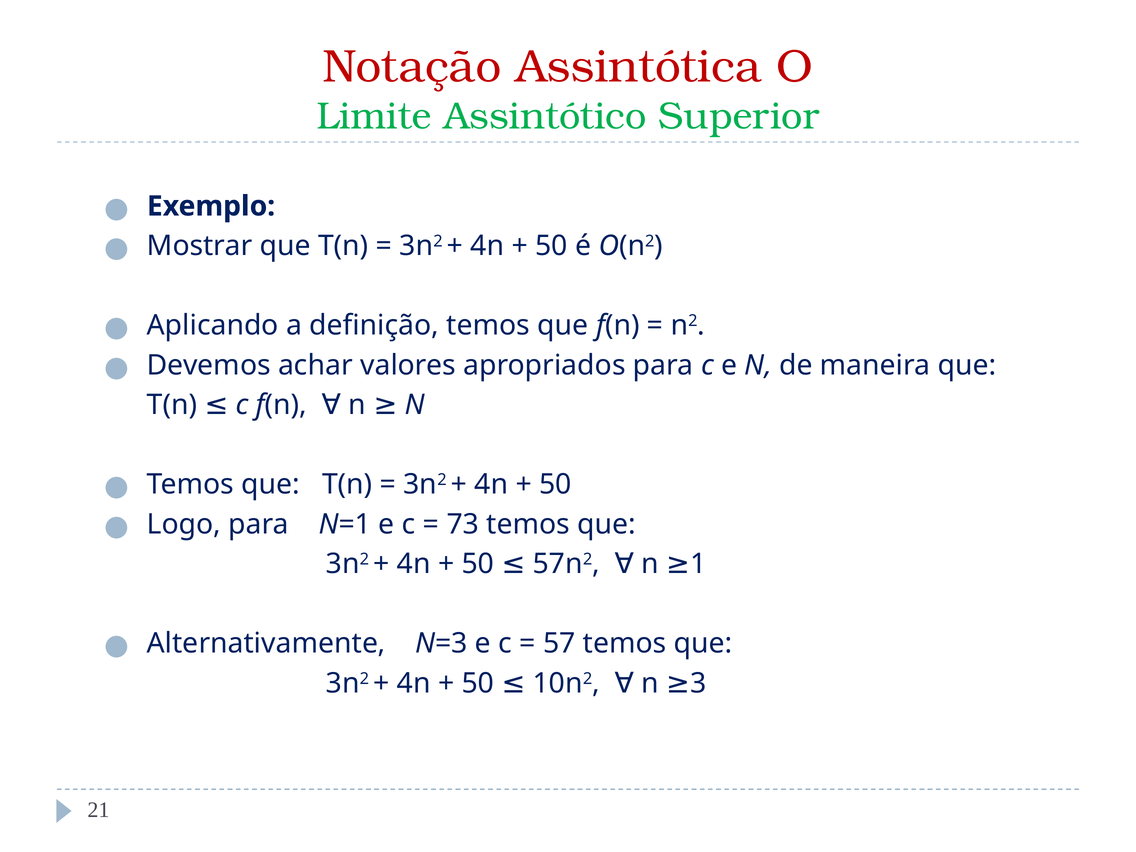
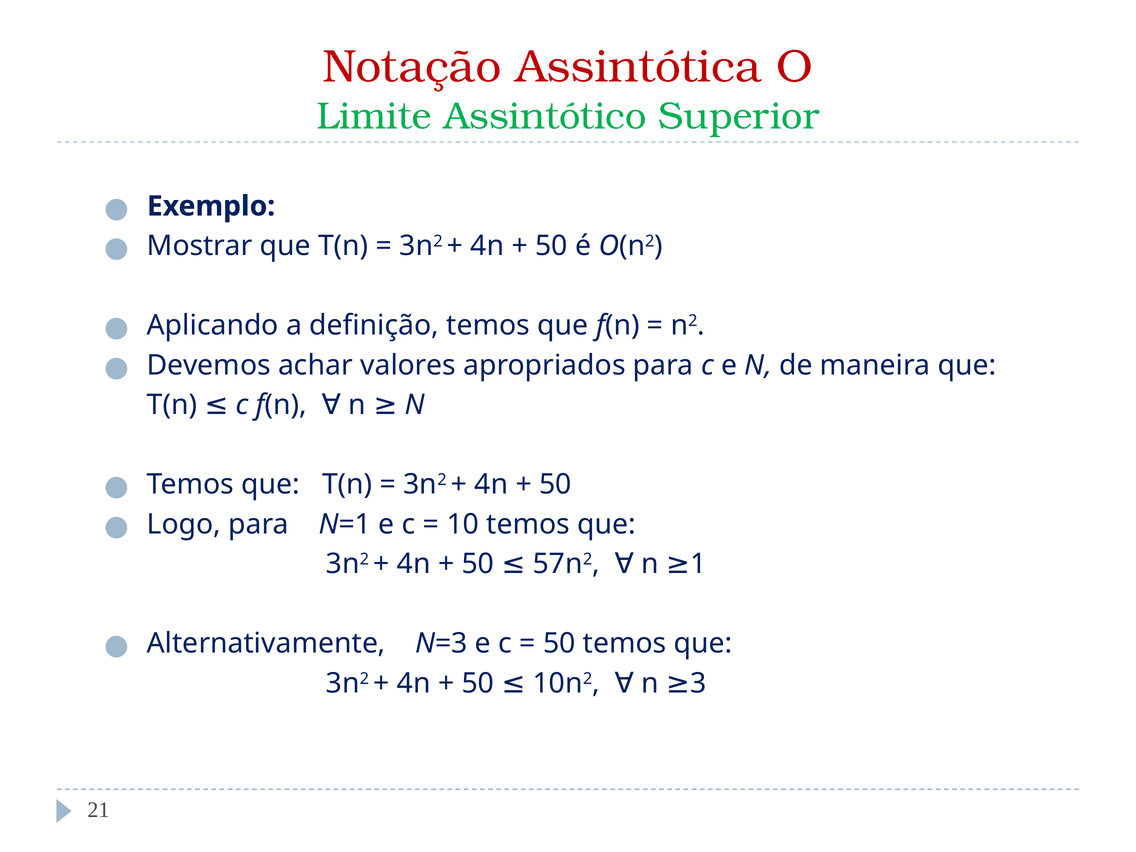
73: 73 -> 10
57 at (559, 644): 57 -> 50
